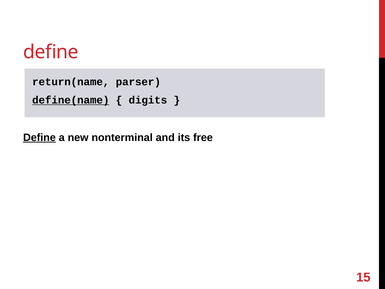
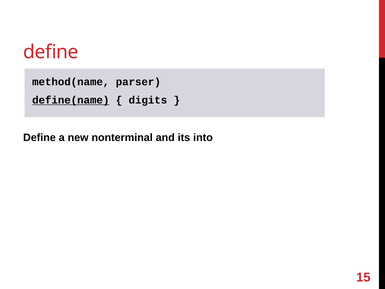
return(name: return(name -> method(name
Define at (39, 137) underline: present -> none
free: free -> into
